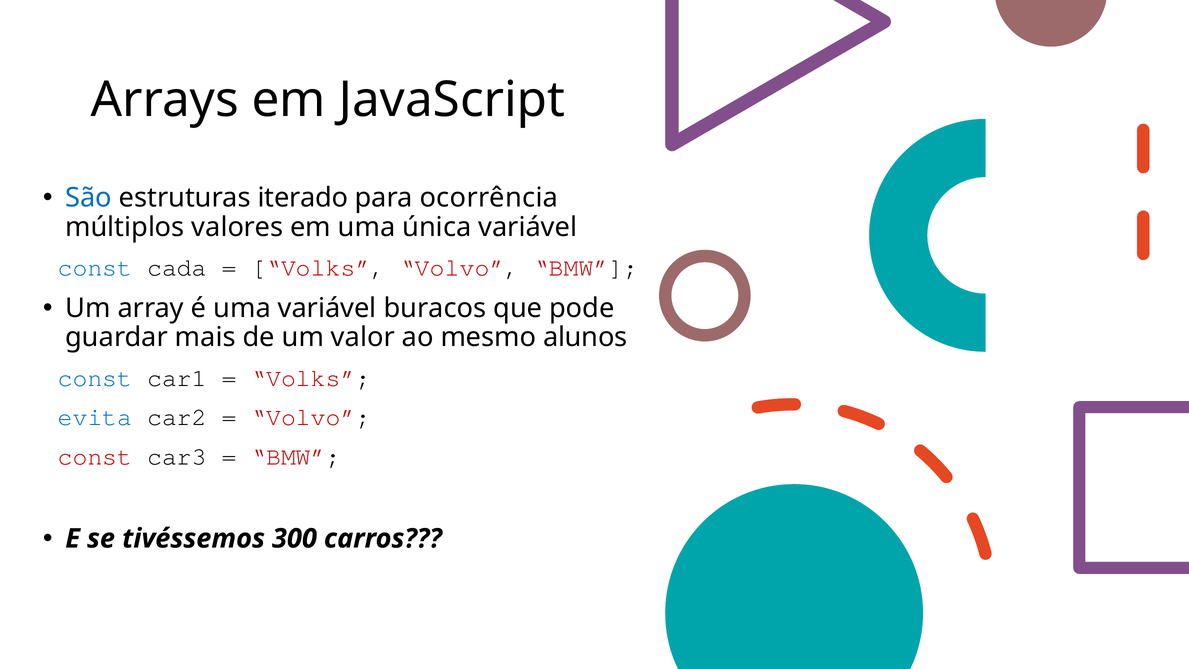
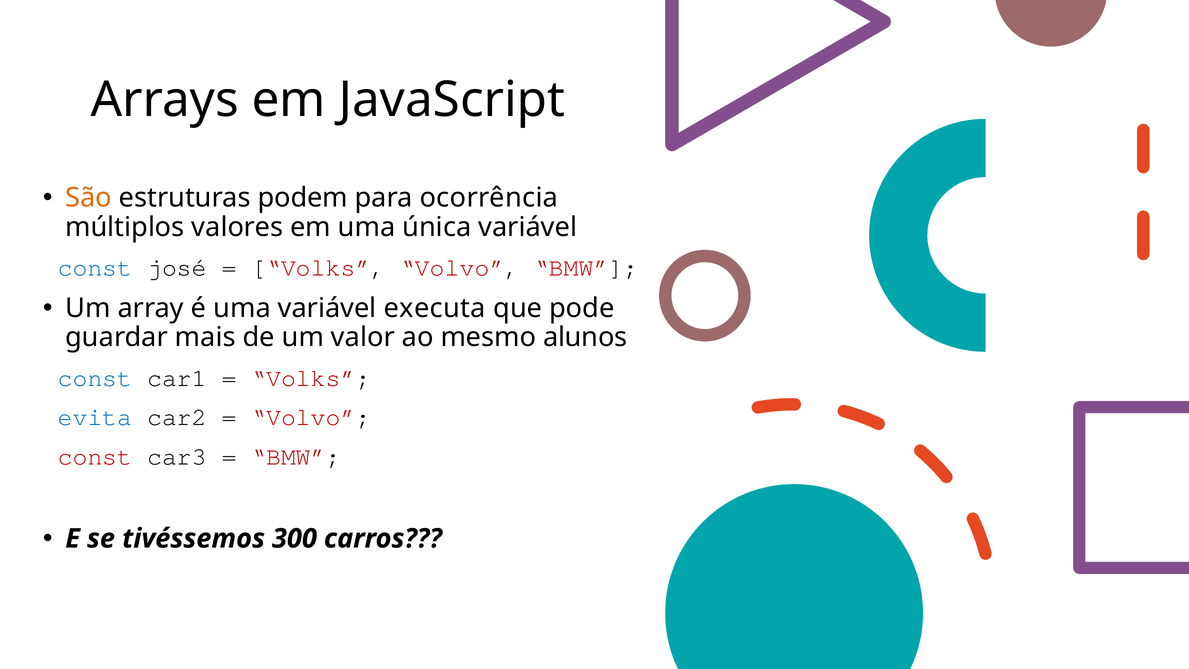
São colour: blue -> orange
iterado: iterado -> podem
cada: cada -> josé
buracos: buracos -> executa
